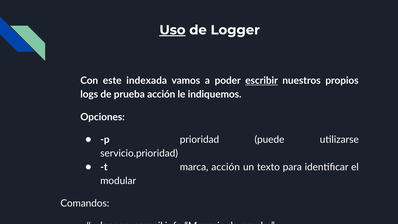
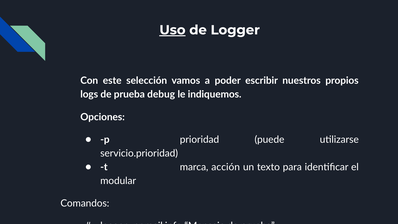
indexada: indexada -> selección
escribir underline: present -> none
prueba acción: acción -> debug
